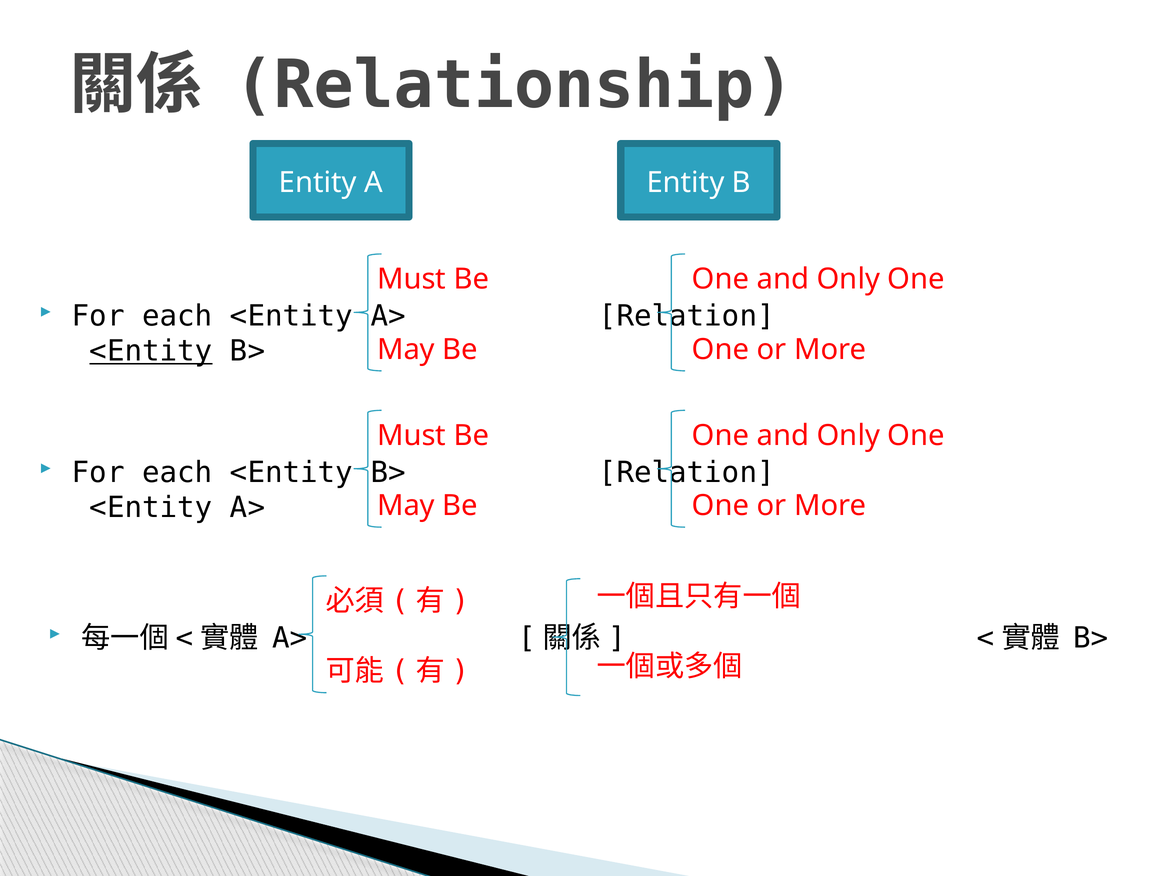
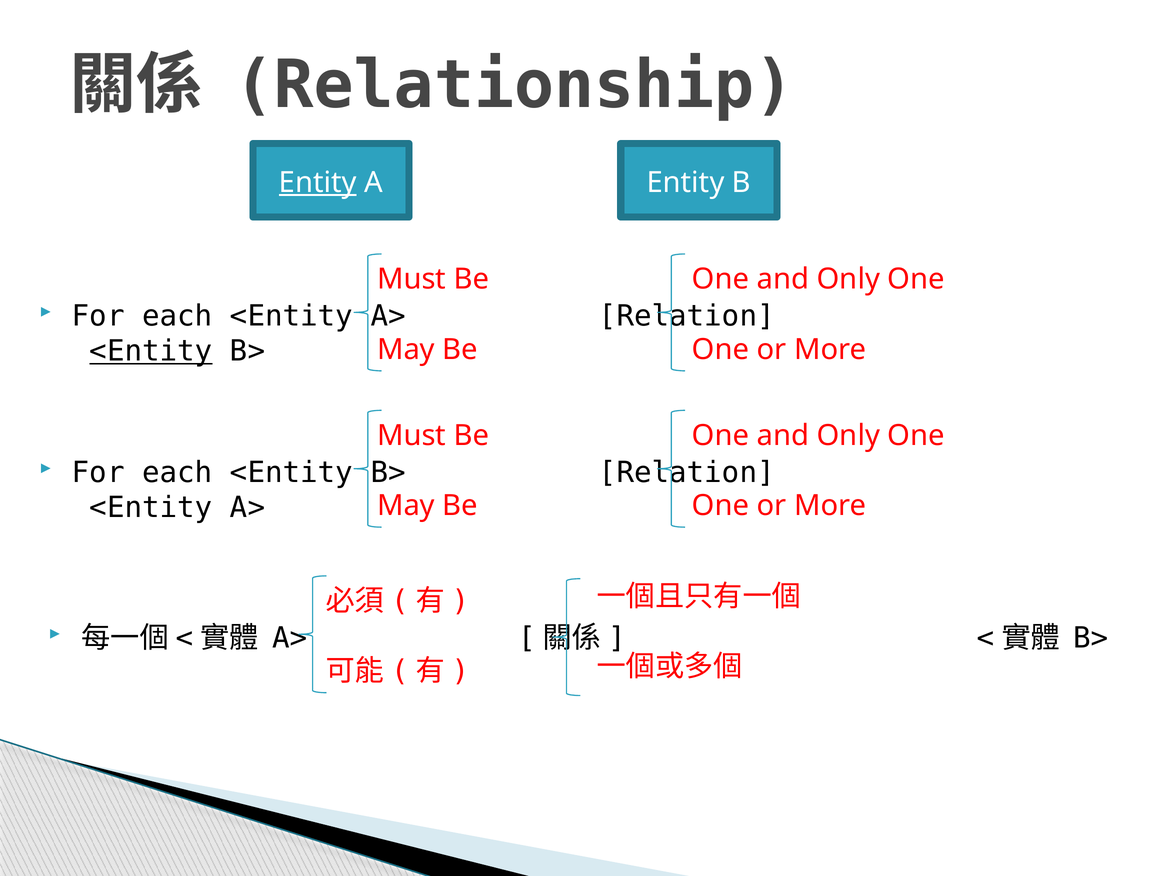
Entity at (318, 182) underline: none -> present
